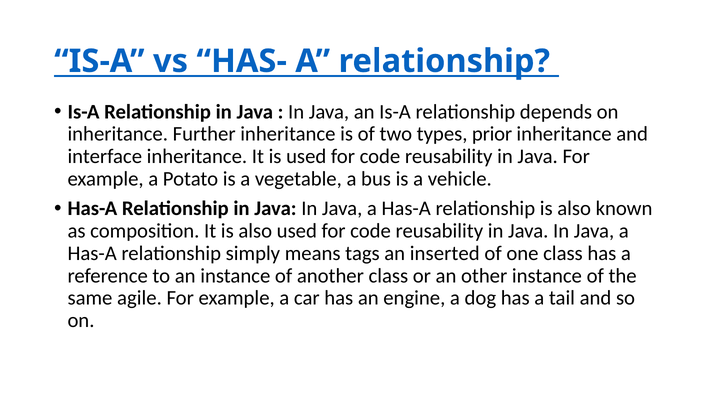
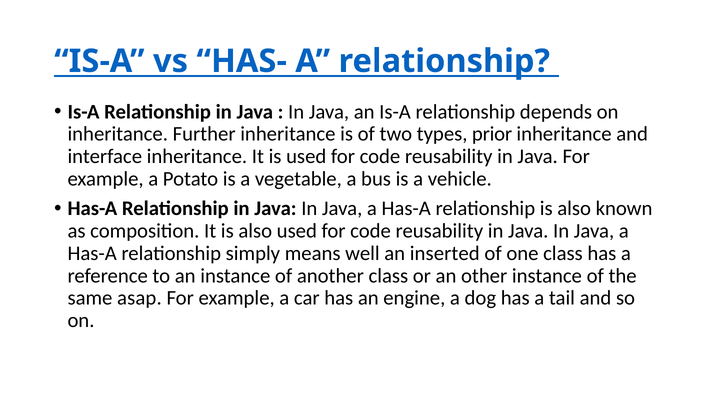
tags: tags -> well
agile: agile -> asap
